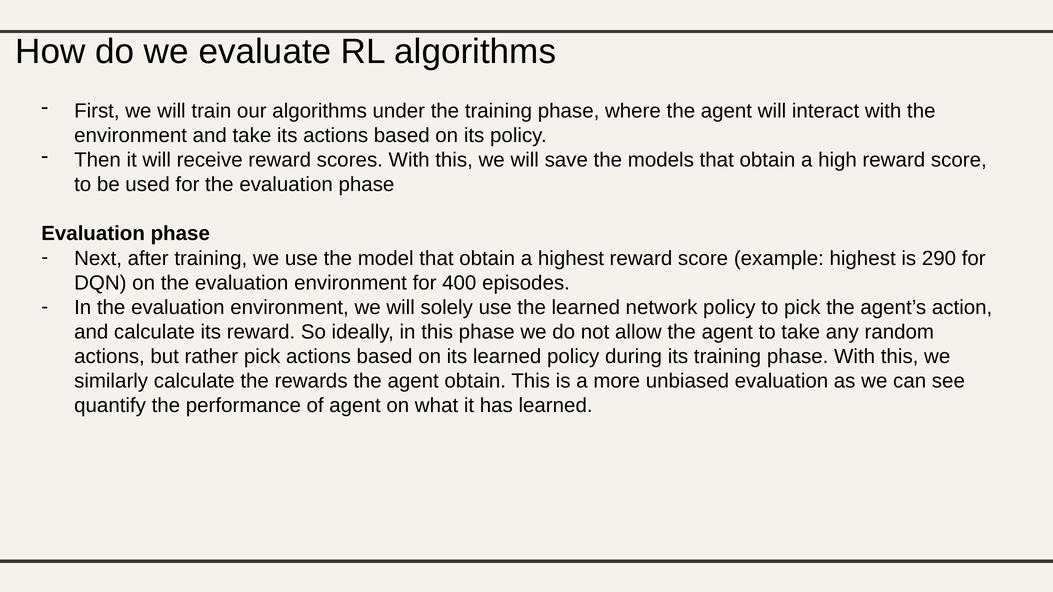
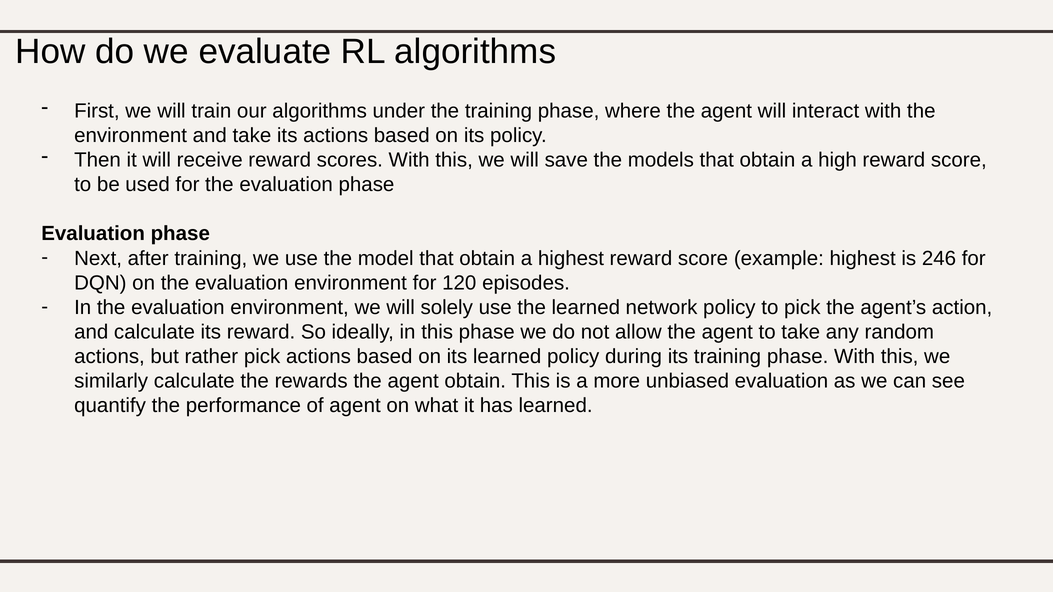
290: 290 -> 246
400: 400 -> 120
